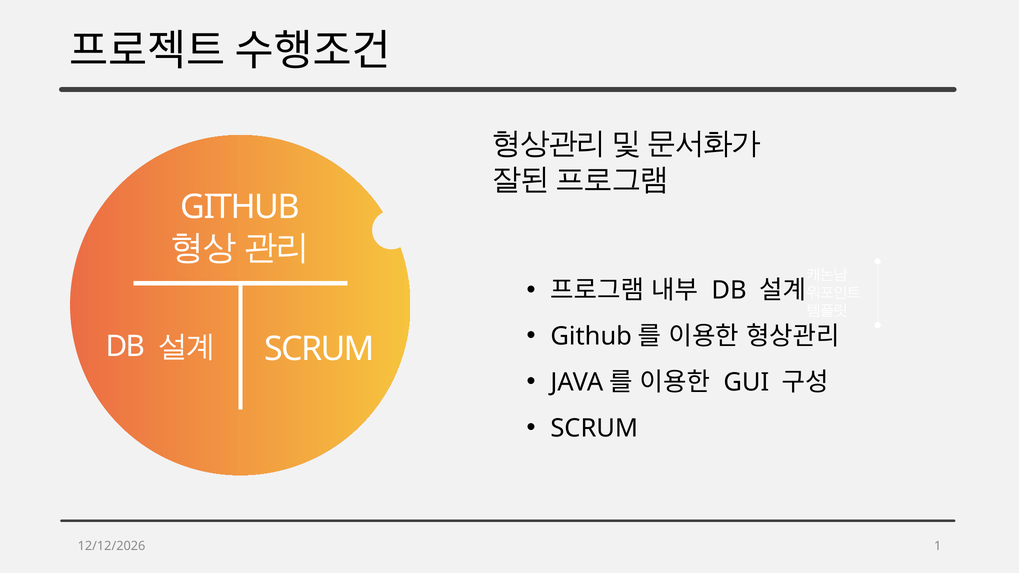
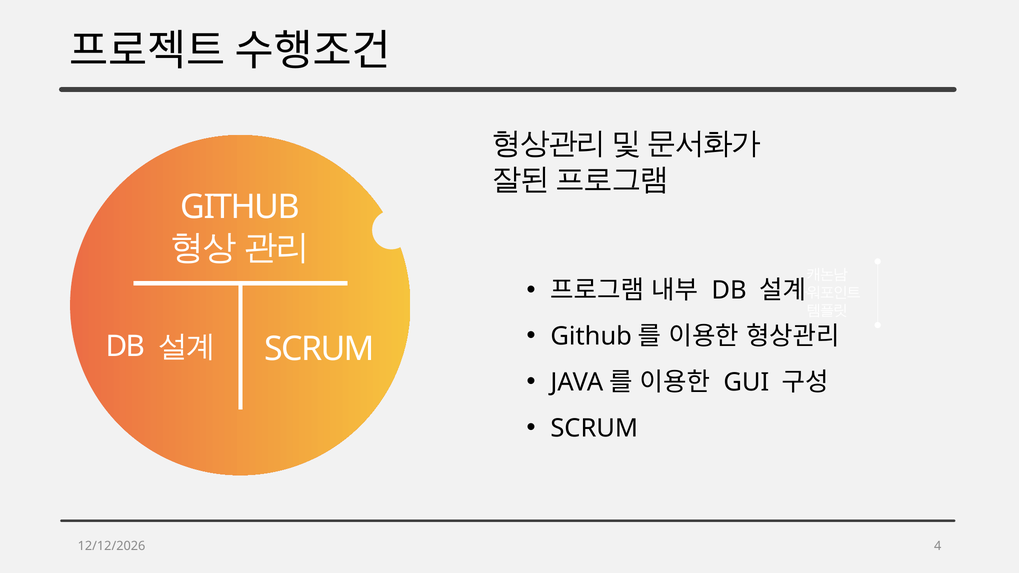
1: 1 -> 4
